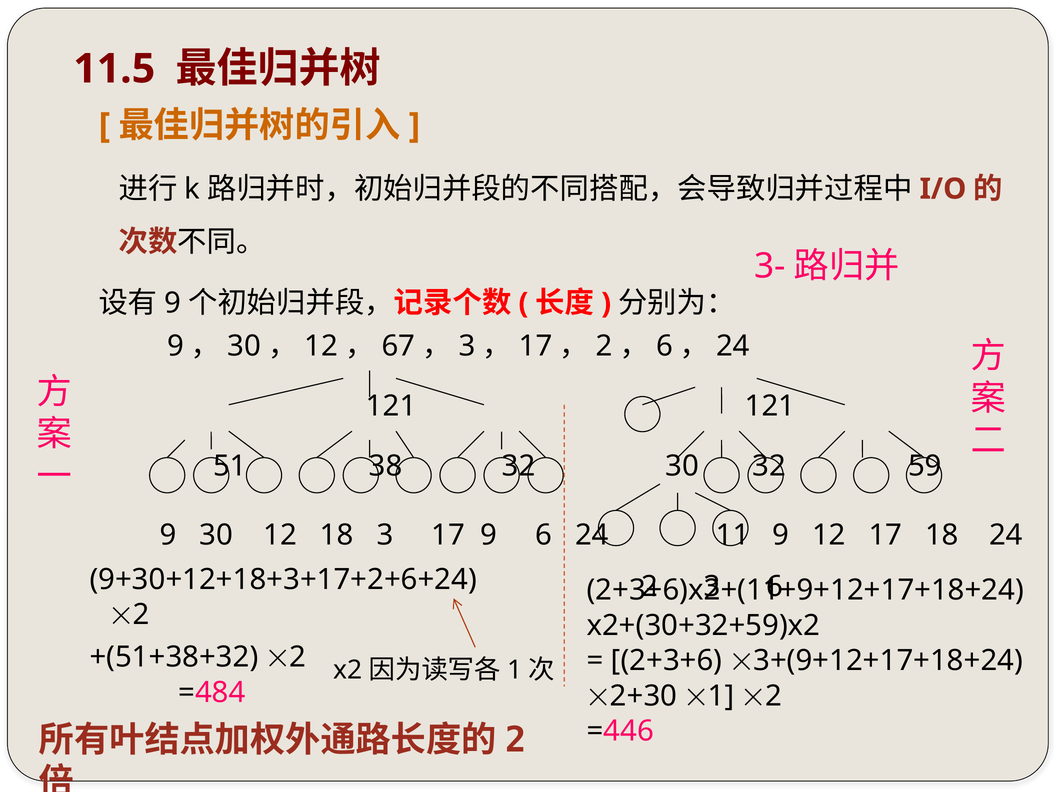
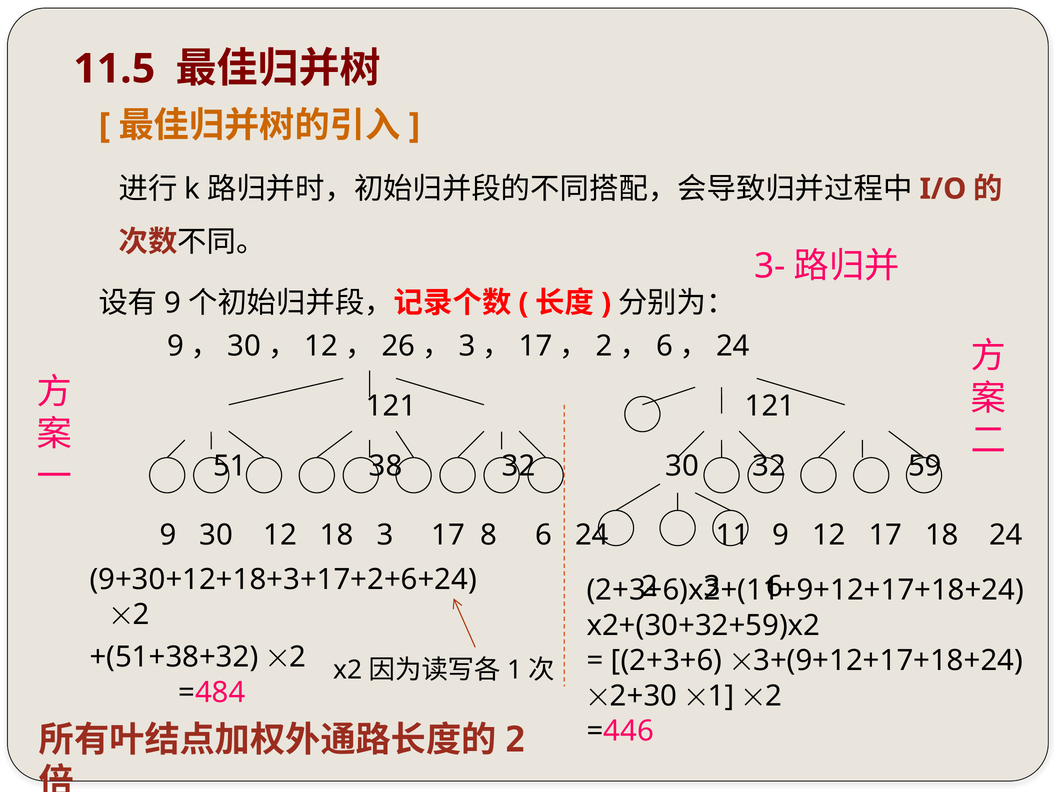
67: 67 -> 26
17 9: 9 -> 8
